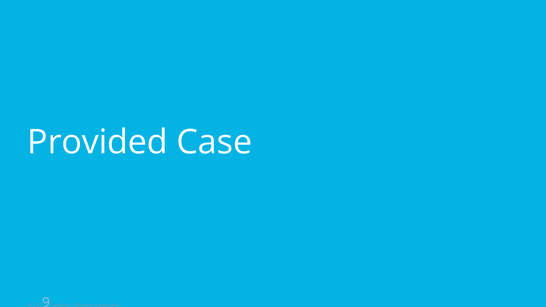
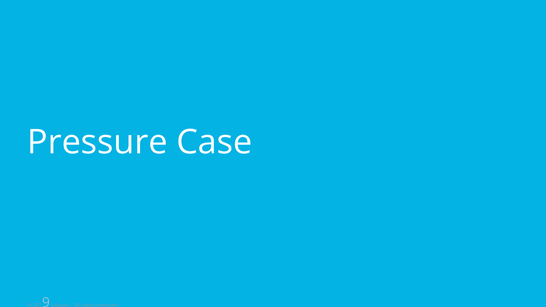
Provided: Provided -> Pressure
